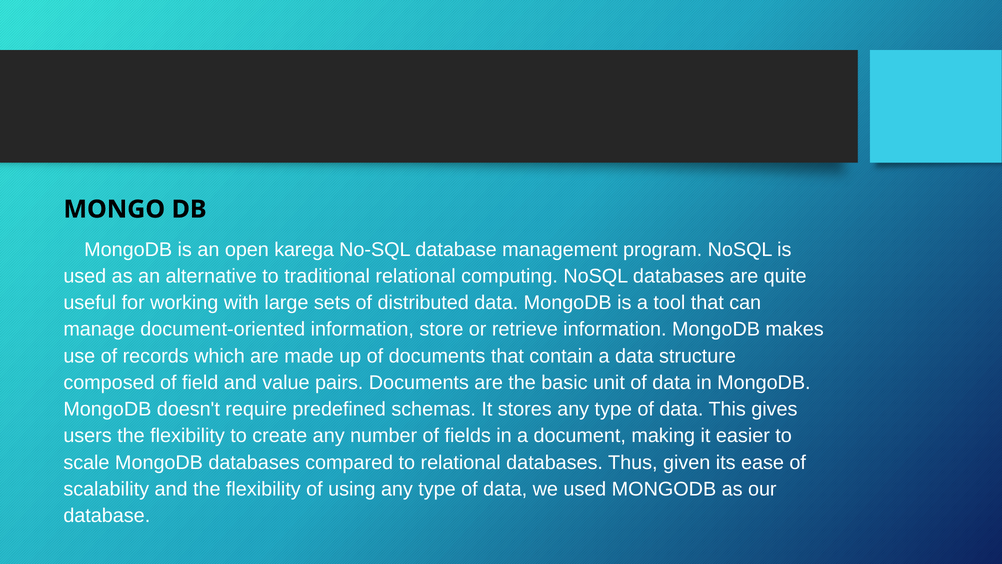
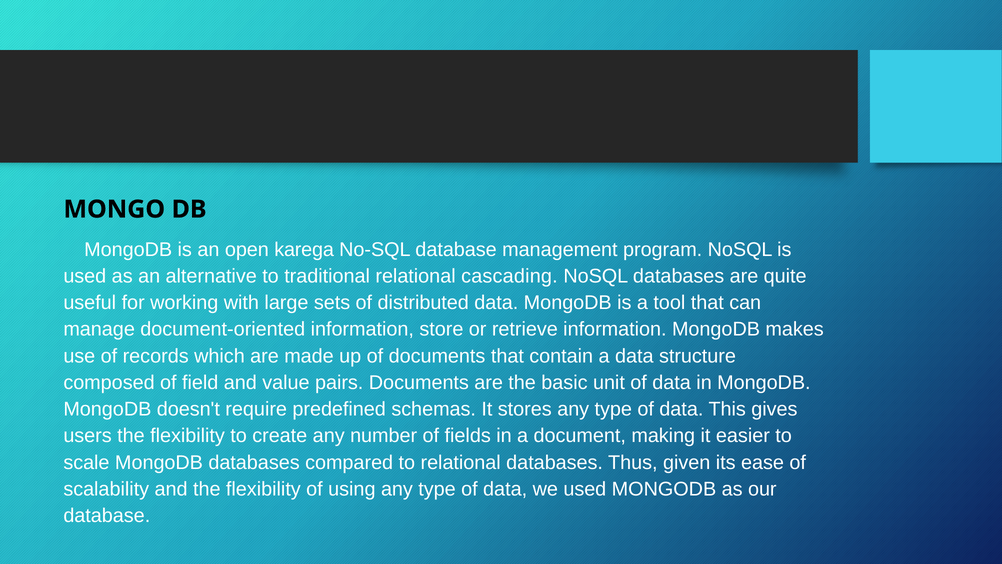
computing: computing -> cascading
